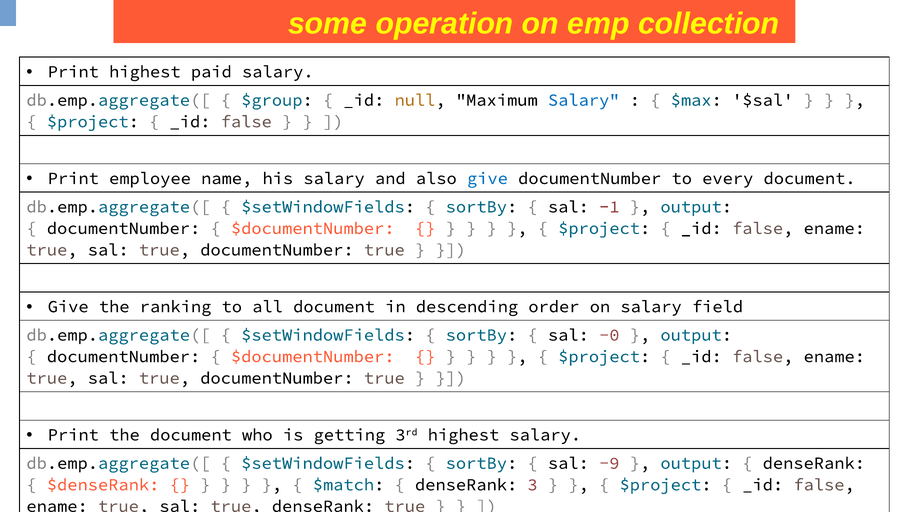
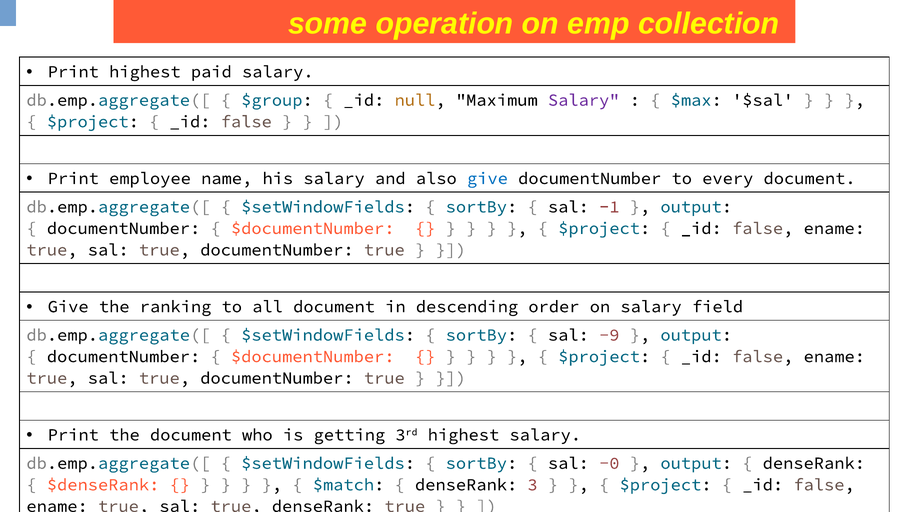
Salary at (584, 100) colour: blue -> purple
-0: -0 -> -9
-9: -9 -> -0
